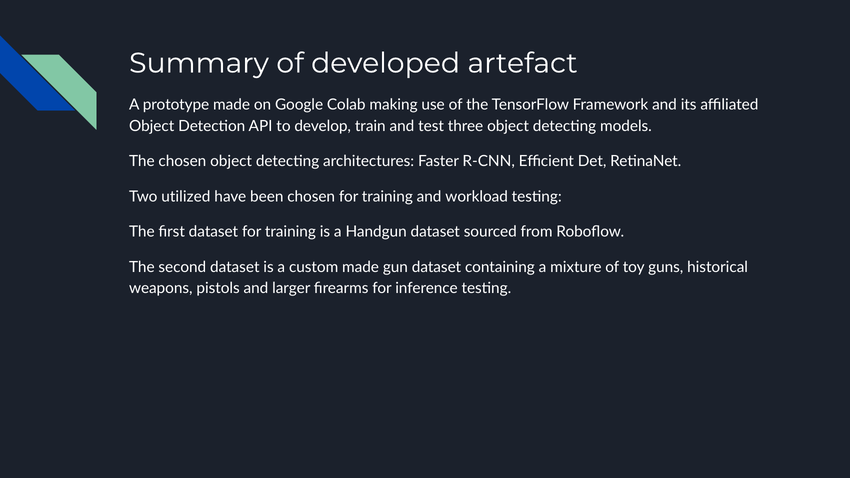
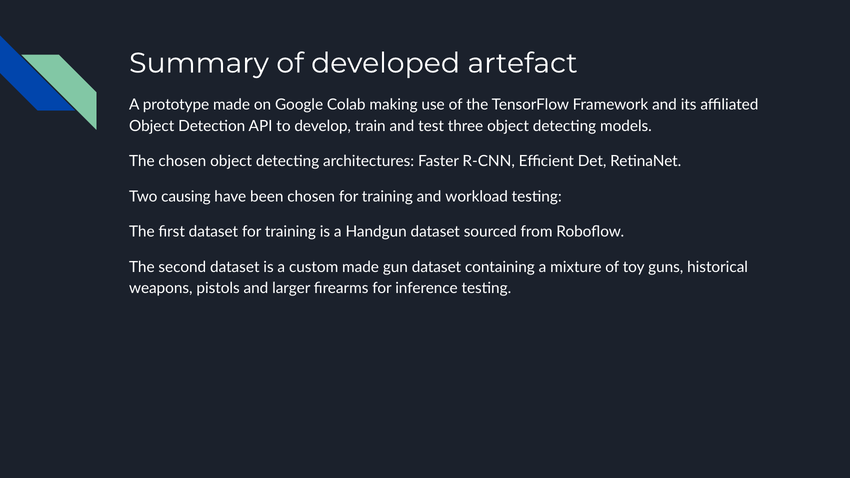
utilized: utilized -> causing
